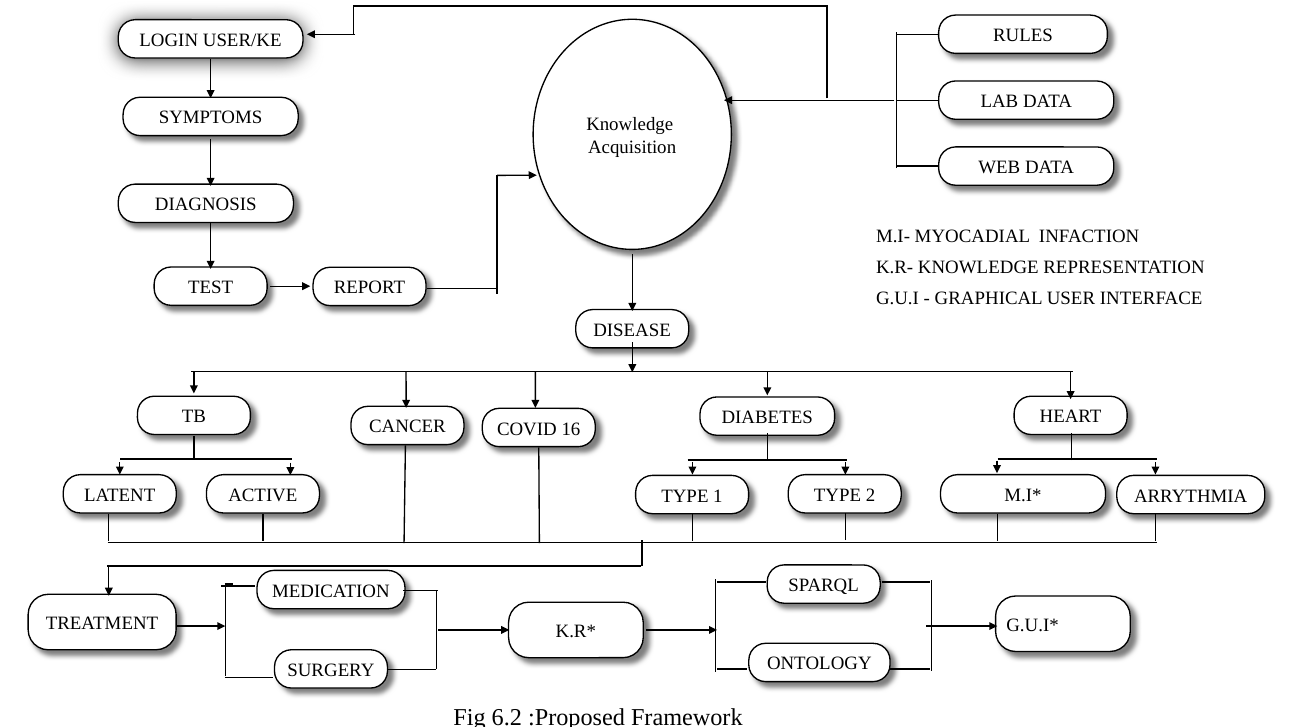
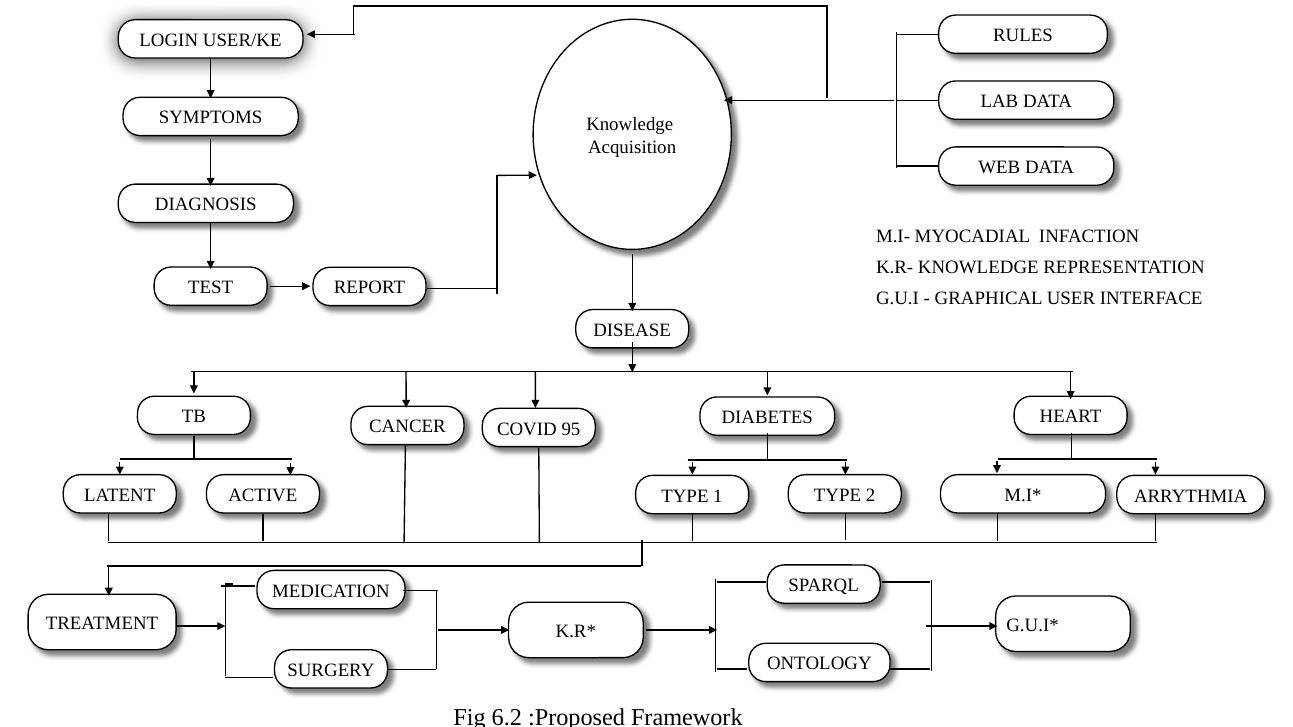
16: 16 -> 95
